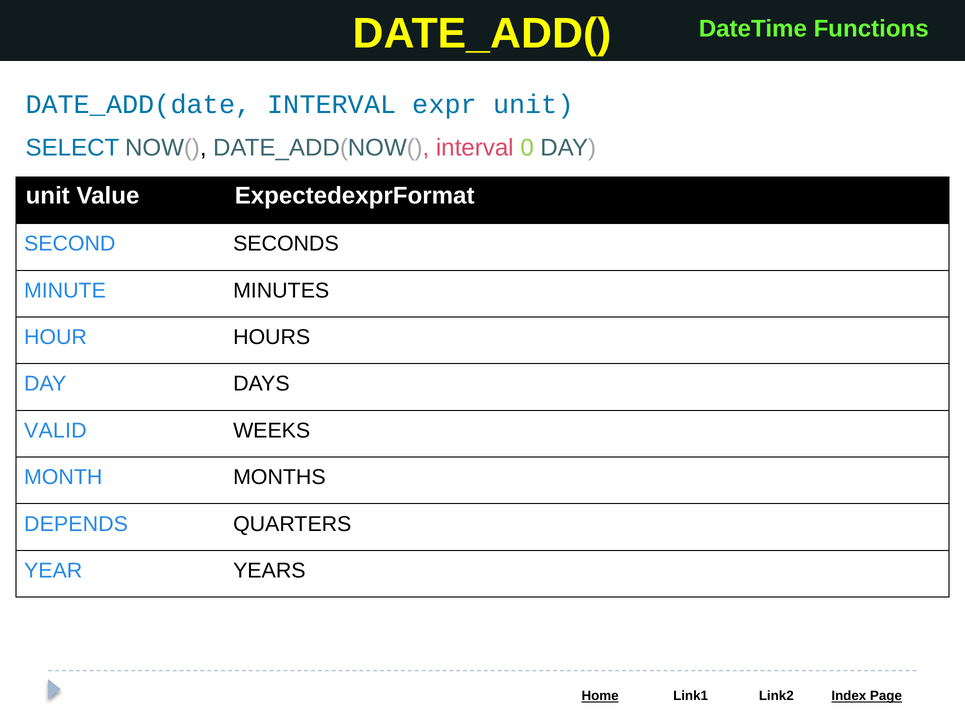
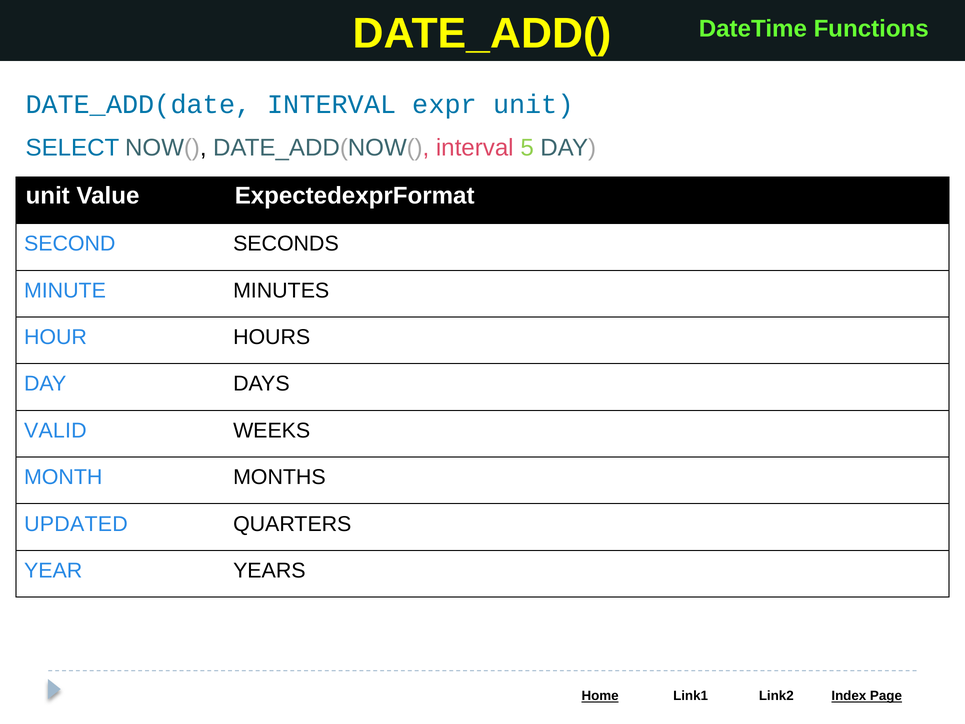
0: 0 -> 5
DEPENDS: DEPENDS -> UPDATED
